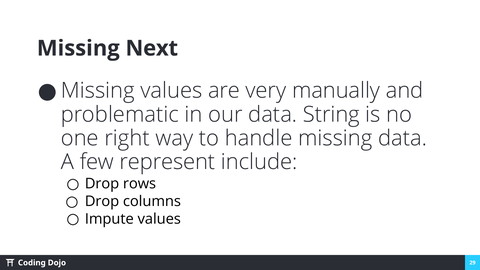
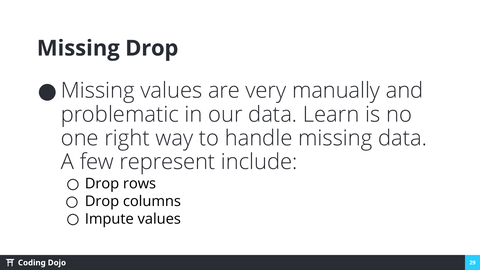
Missing Next: Next -> Drop
String: String -> Learn
